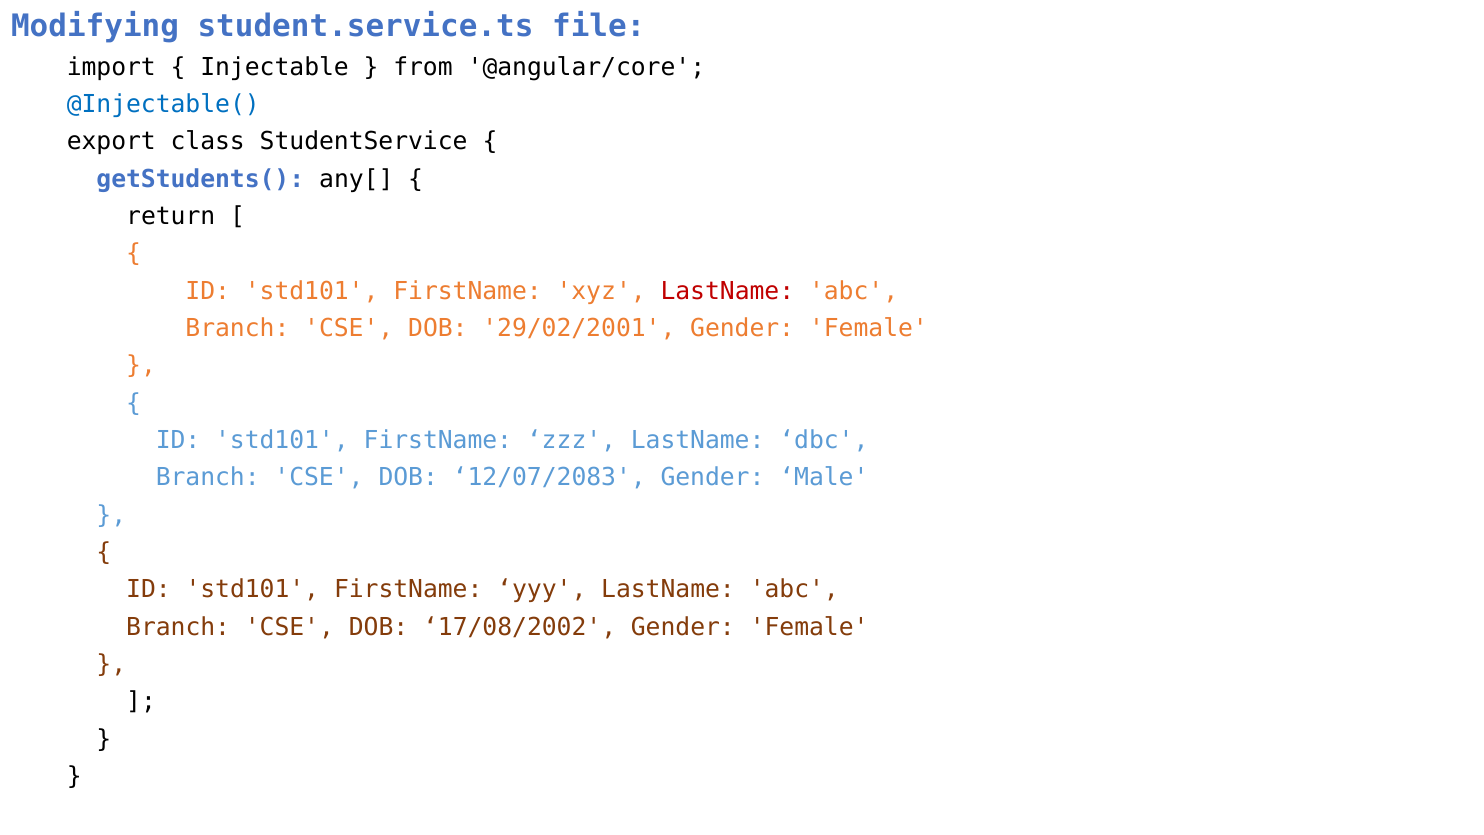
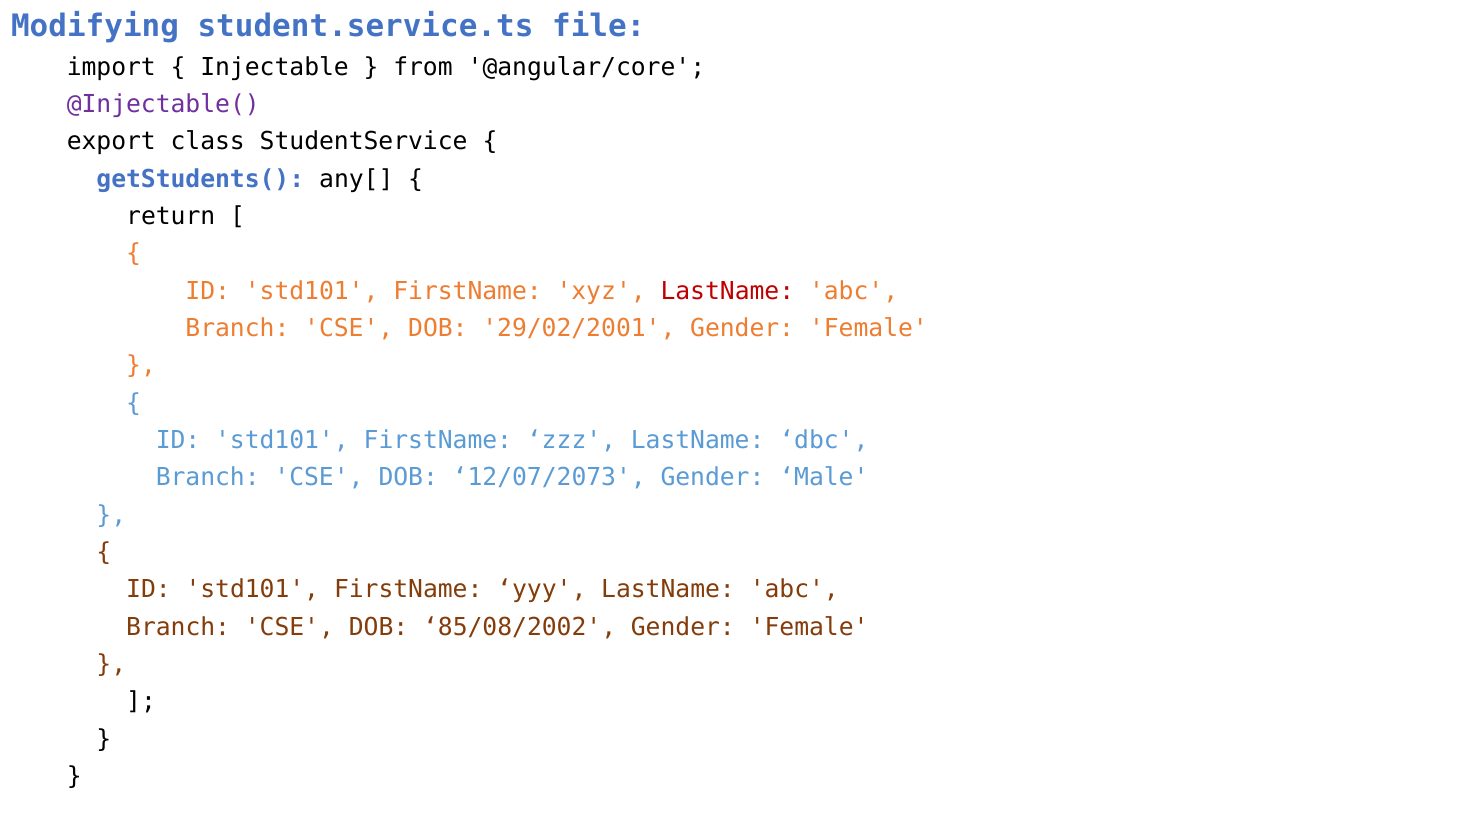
@Injectable( colour: blue -> purple
12/07/2083: 12/07/2083 -> 12/07/2073
17/08/2002: 17/08/2002 -> 85/08/2002
